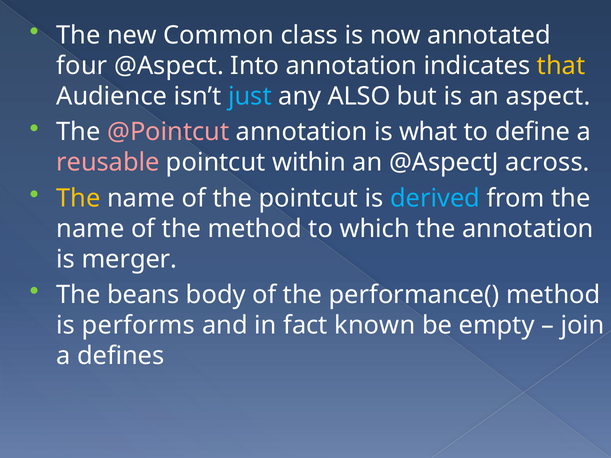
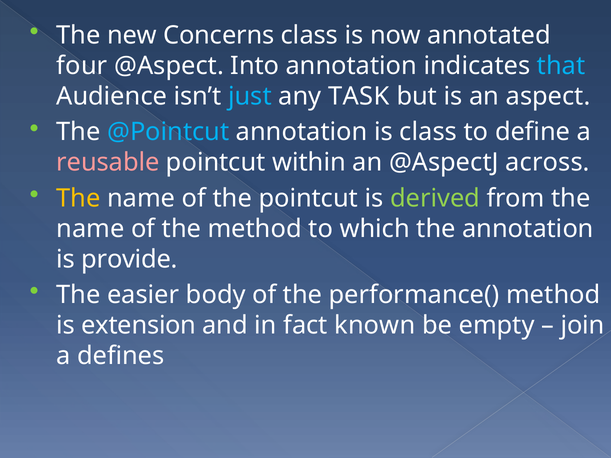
Common: Common -> Concerns
that colour: yellow -> light blue
ALSO: ALSO -> TASK
@Pointcut colour: pink -> light blue
is what: what -> class
derived colour: light blue -> light green
merger: merger -> provide
beans: beans -> easier
performs: performs -> extension
